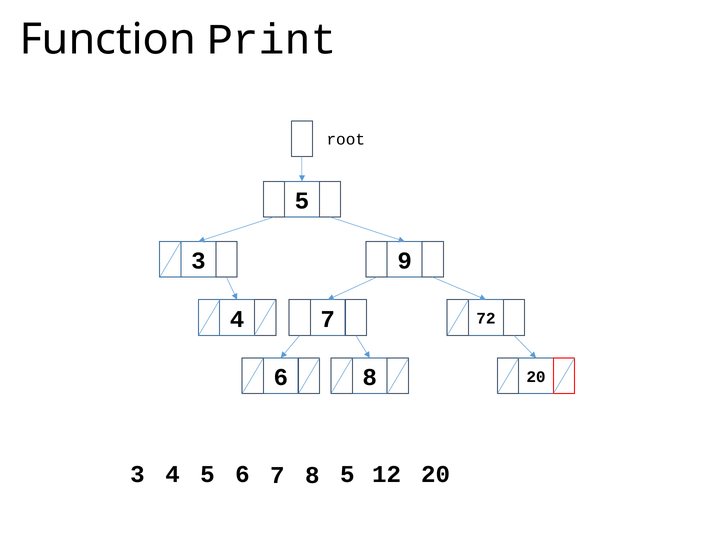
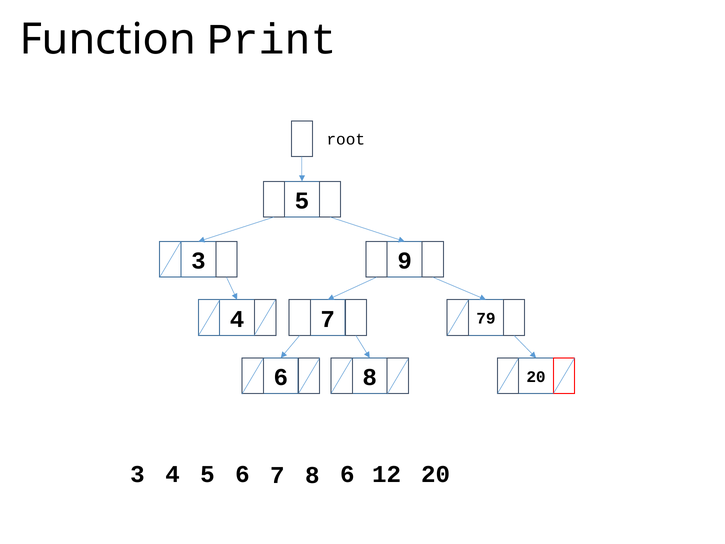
72: 72 -> 79
8 5: 5 -> 6
